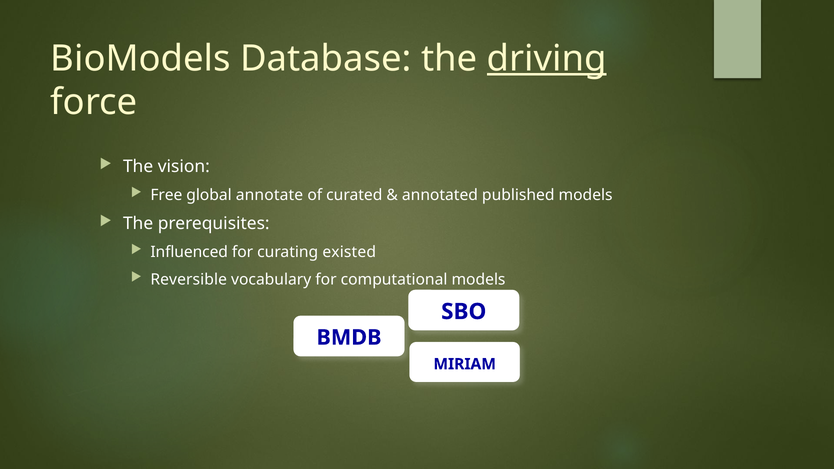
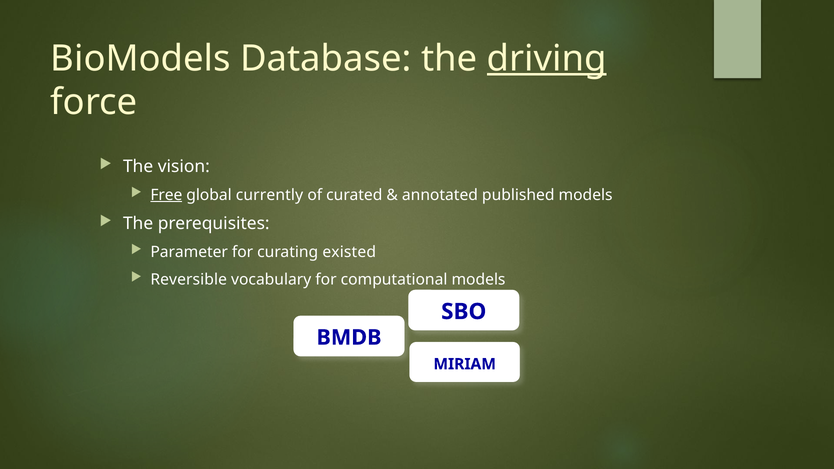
Free underline: none -> present
annotate: annotate -> currently
Influenced: Influenced -> Parameter
